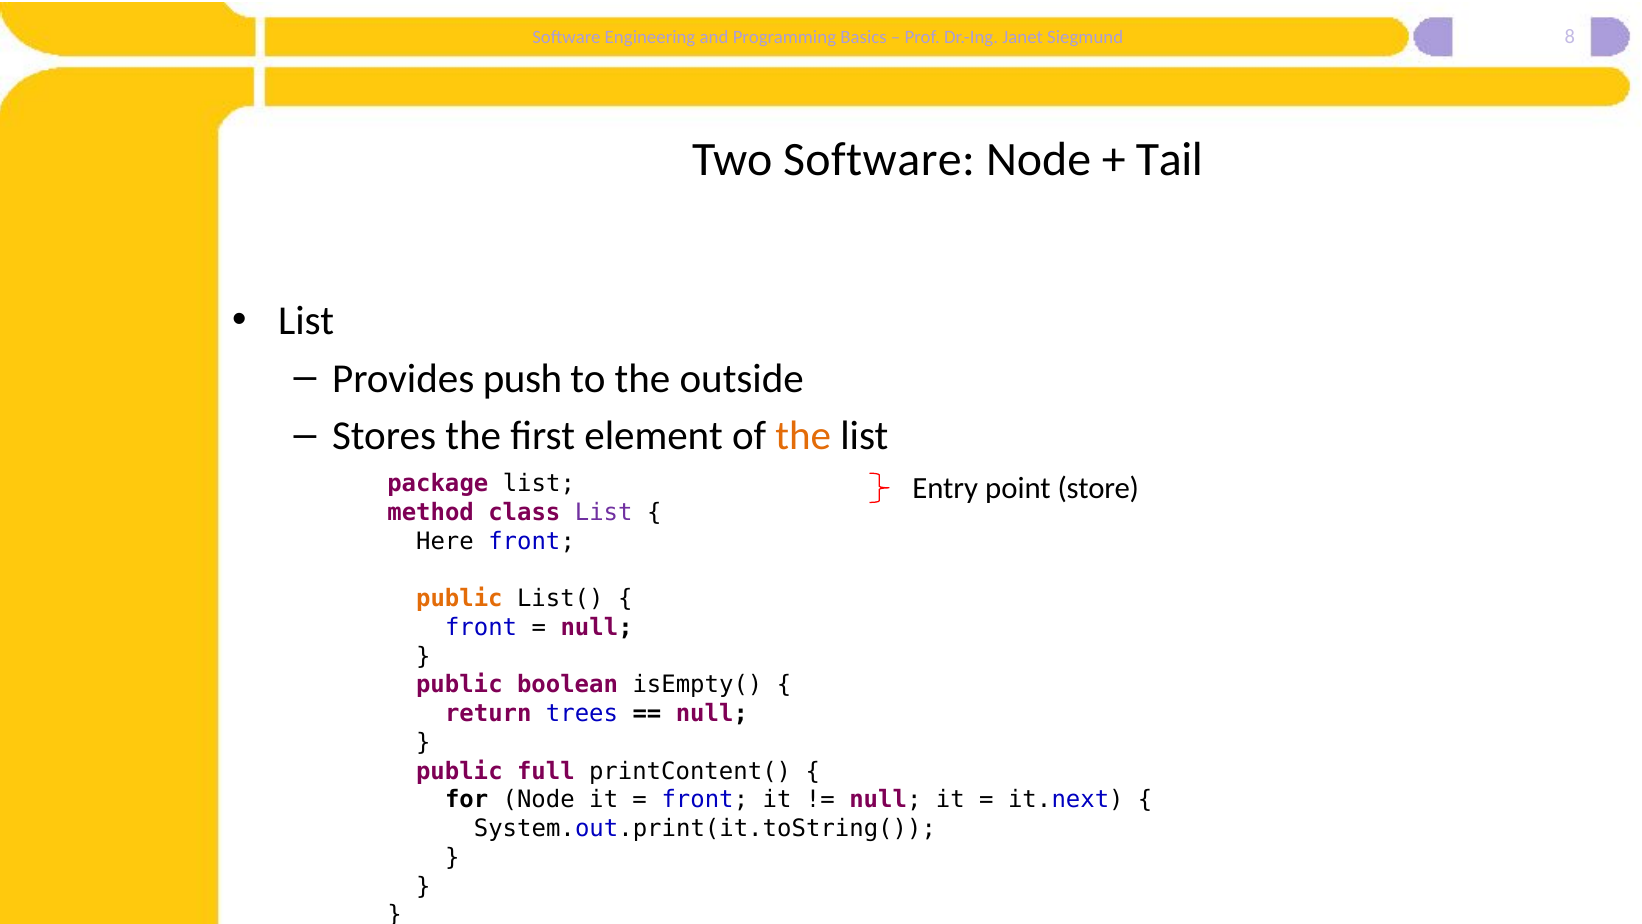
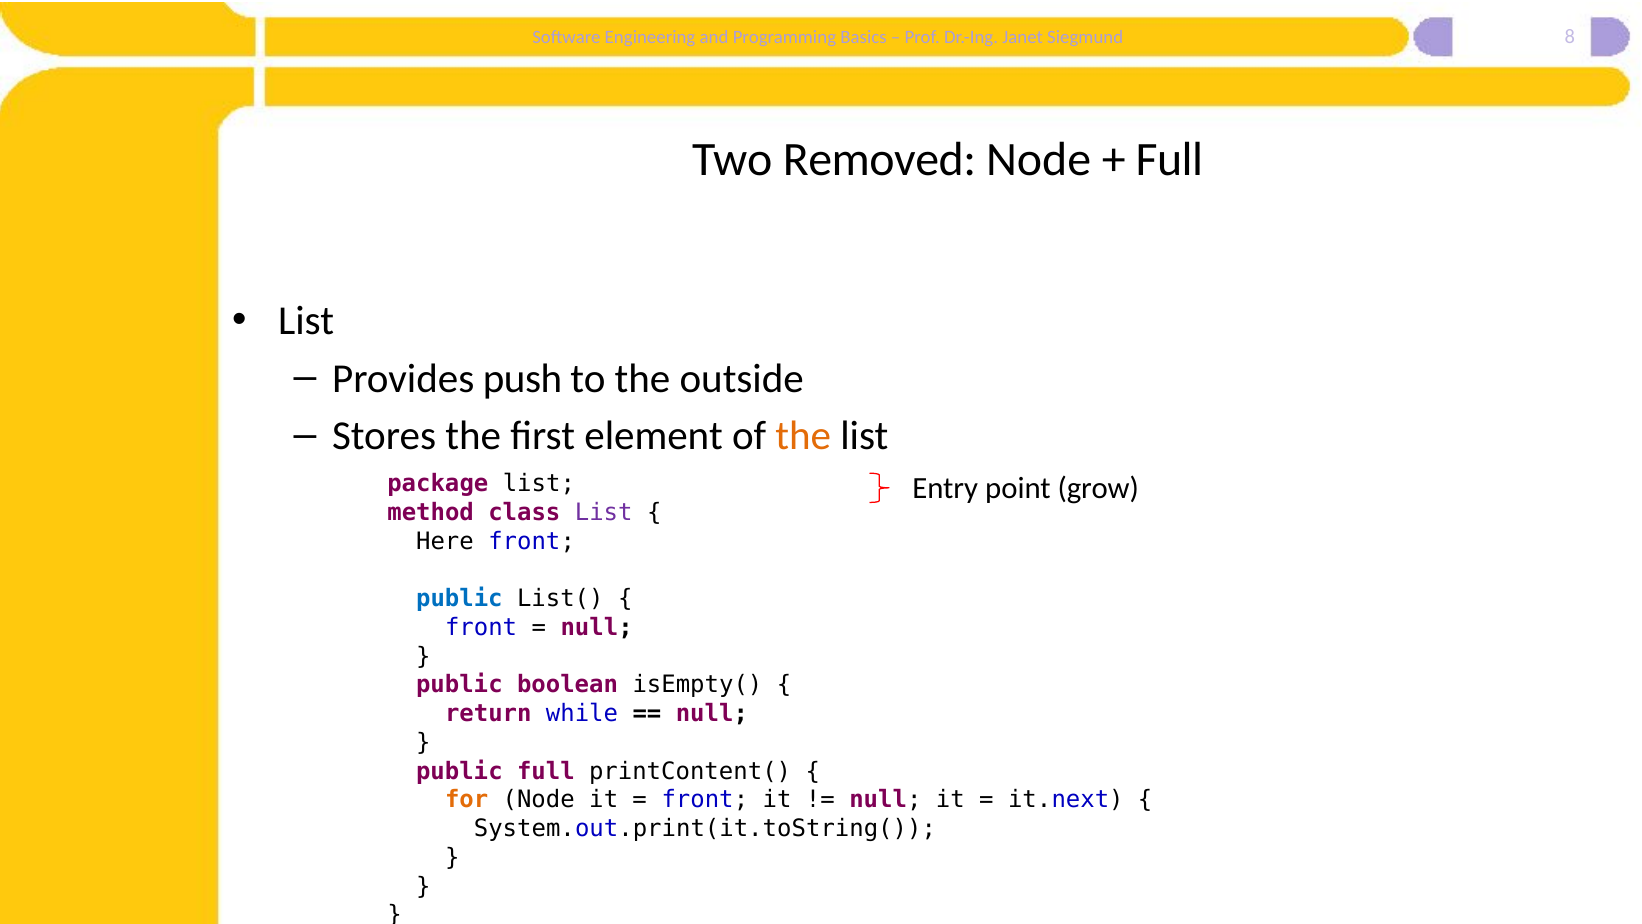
Two Software: Software -> Removed
Tail at (1169, 159): Tail -> Full
store: store -> grow
public at (459, 598) colour: orange -> blue
trees: trees -> while
for colour: black -> orange
